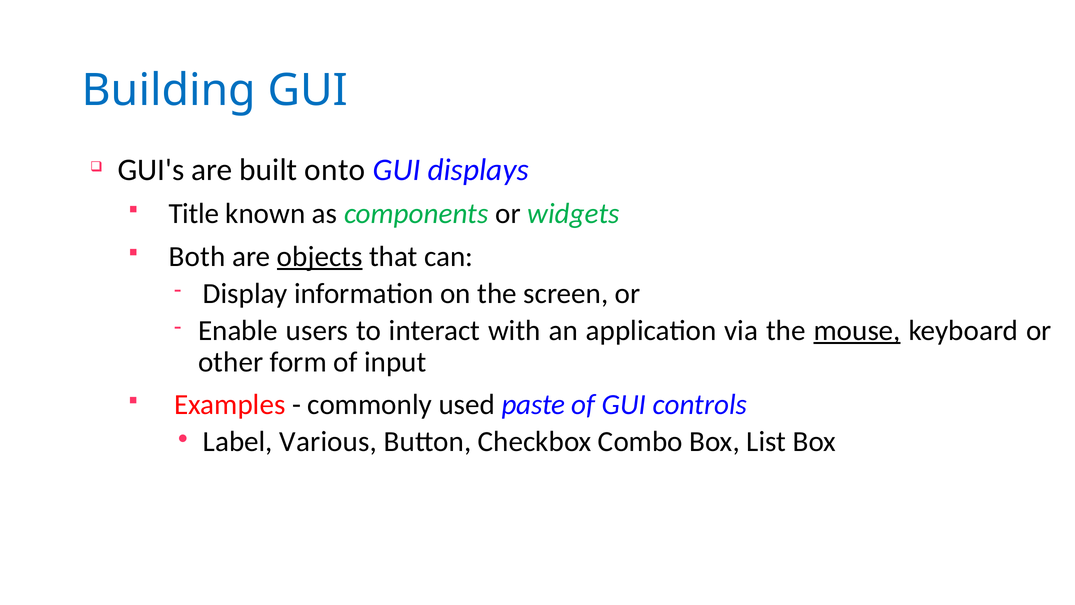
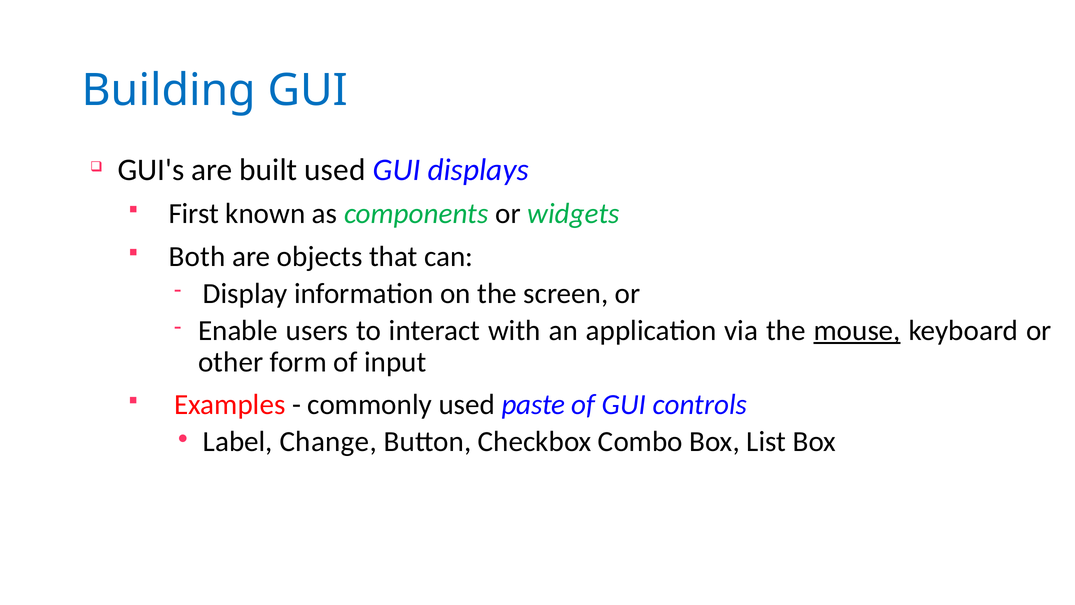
built onto: onto -> used
Title: Title -> First
objects underline: present -> none
Various: Various -> Change
